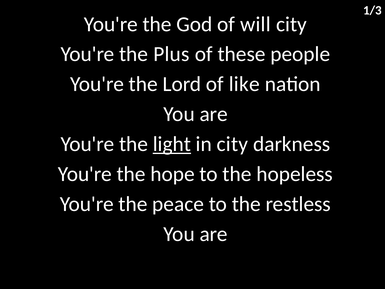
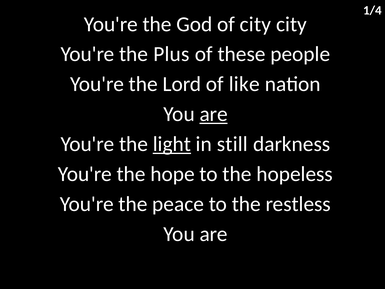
1/3: 1/3 -> 1/4
of will: will -> city
are at (214, 114) underline: none -> present
in city: city -> still
